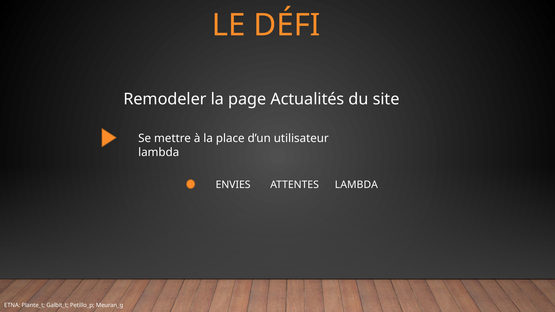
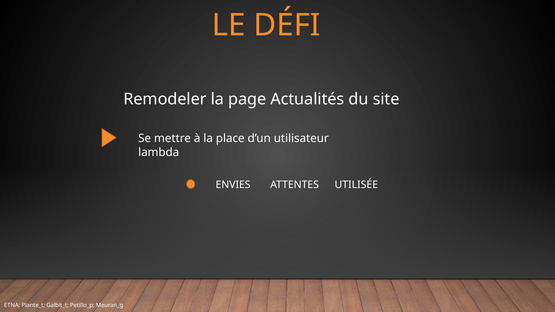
ENVIES LAMBDA: LAMBDA -> UTILISÉE
